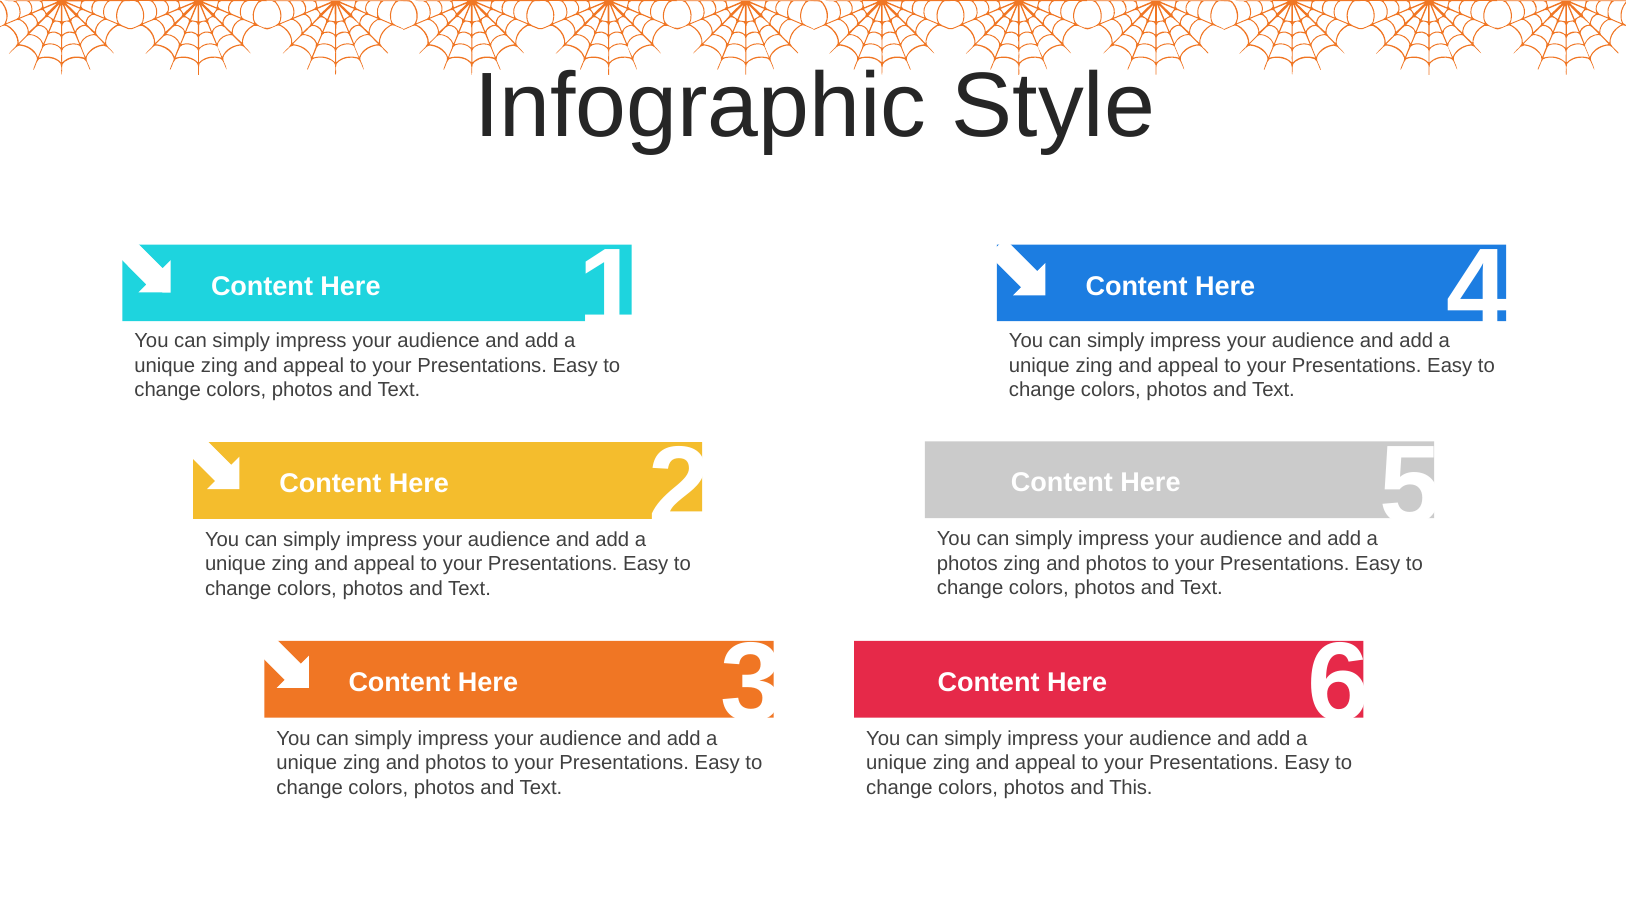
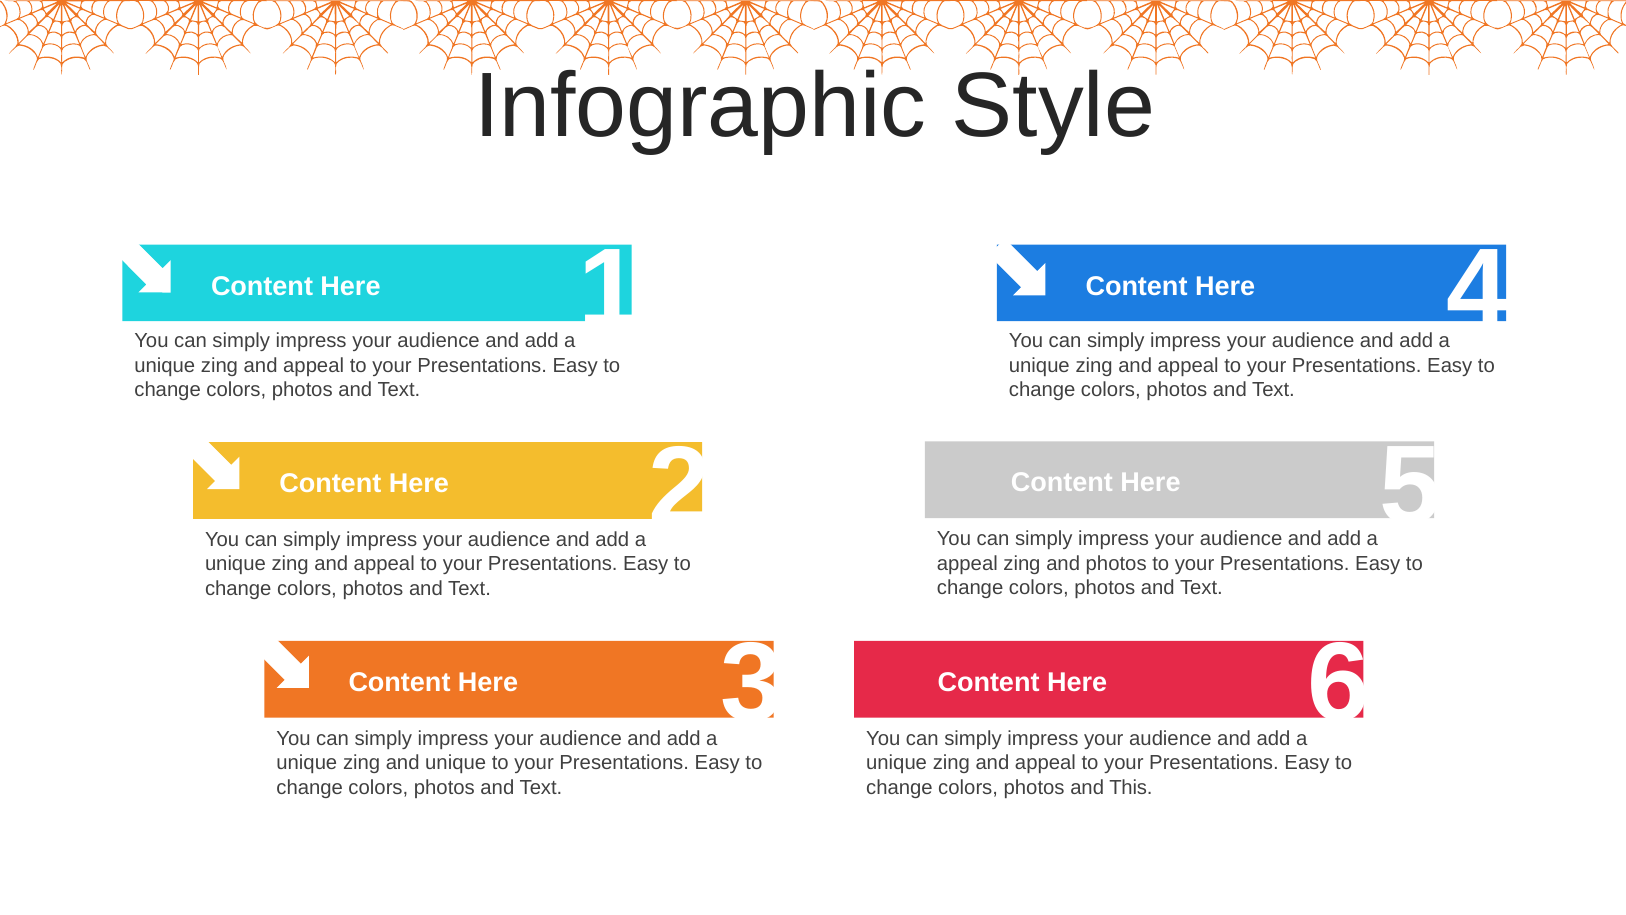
photos at (967, 563): photos -> appeal
unique zing and photos: photos -> unique
